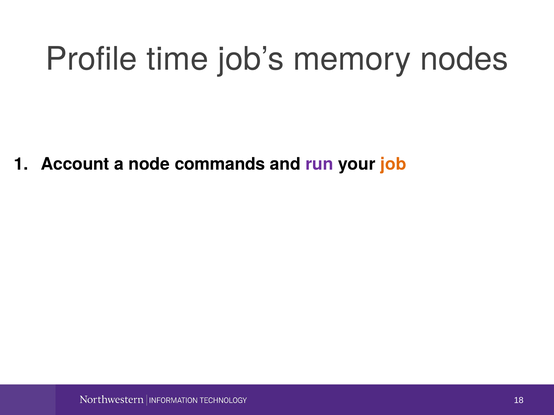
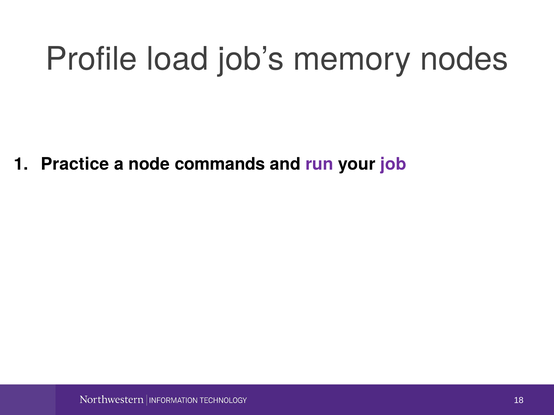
time: time -> load
Account: Account -> Practice
job colour: orange -> purple
